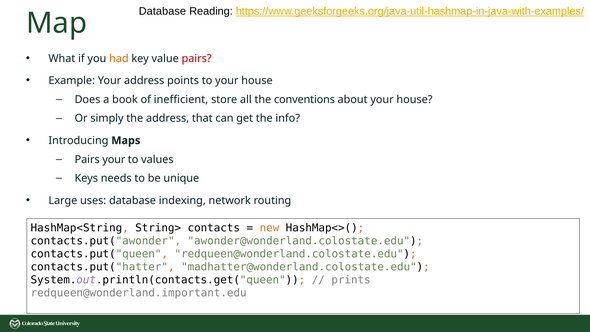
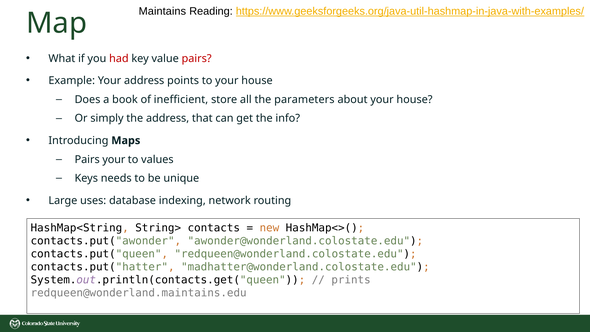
Database at (162, 11): Database -> Maintains
had colour: orange -> red
conventions: conventions -> parameters
redqueen@wonderland.important.edu: redqueen@wonderland.important.edu -> redqueen@wonderland.maintains.edu
